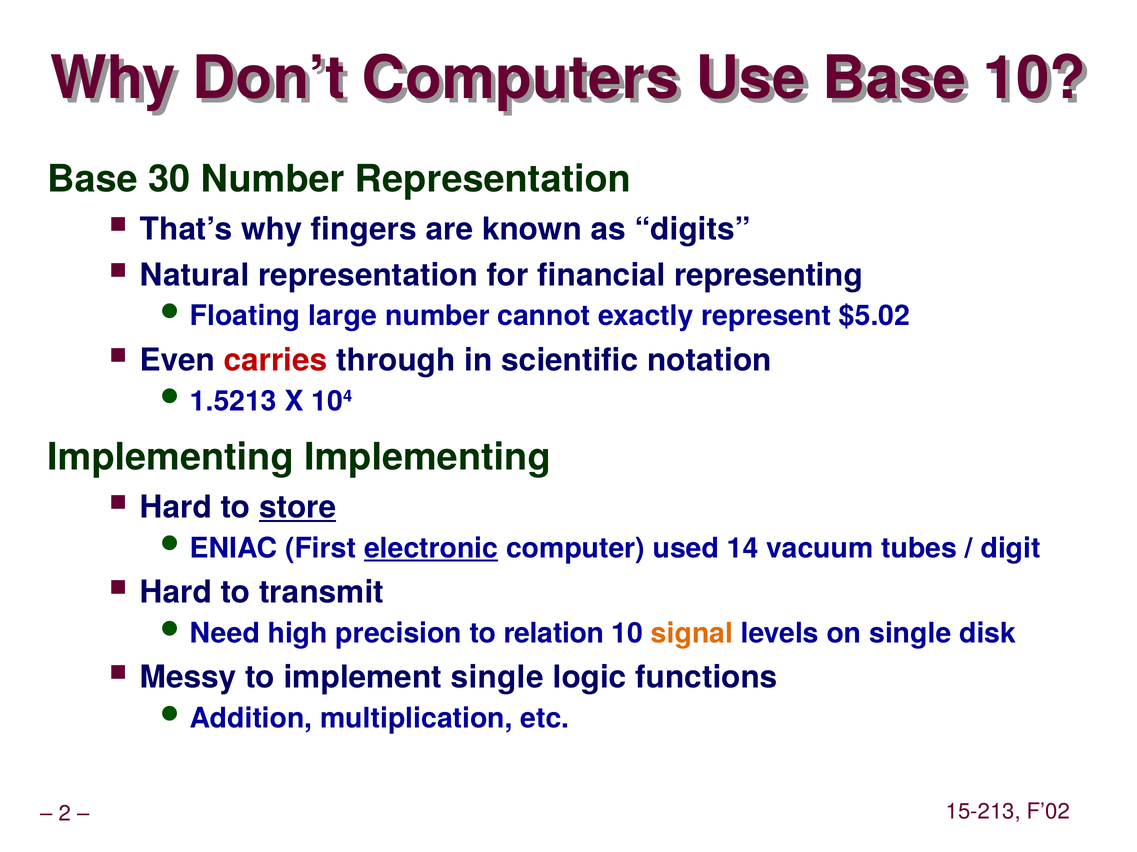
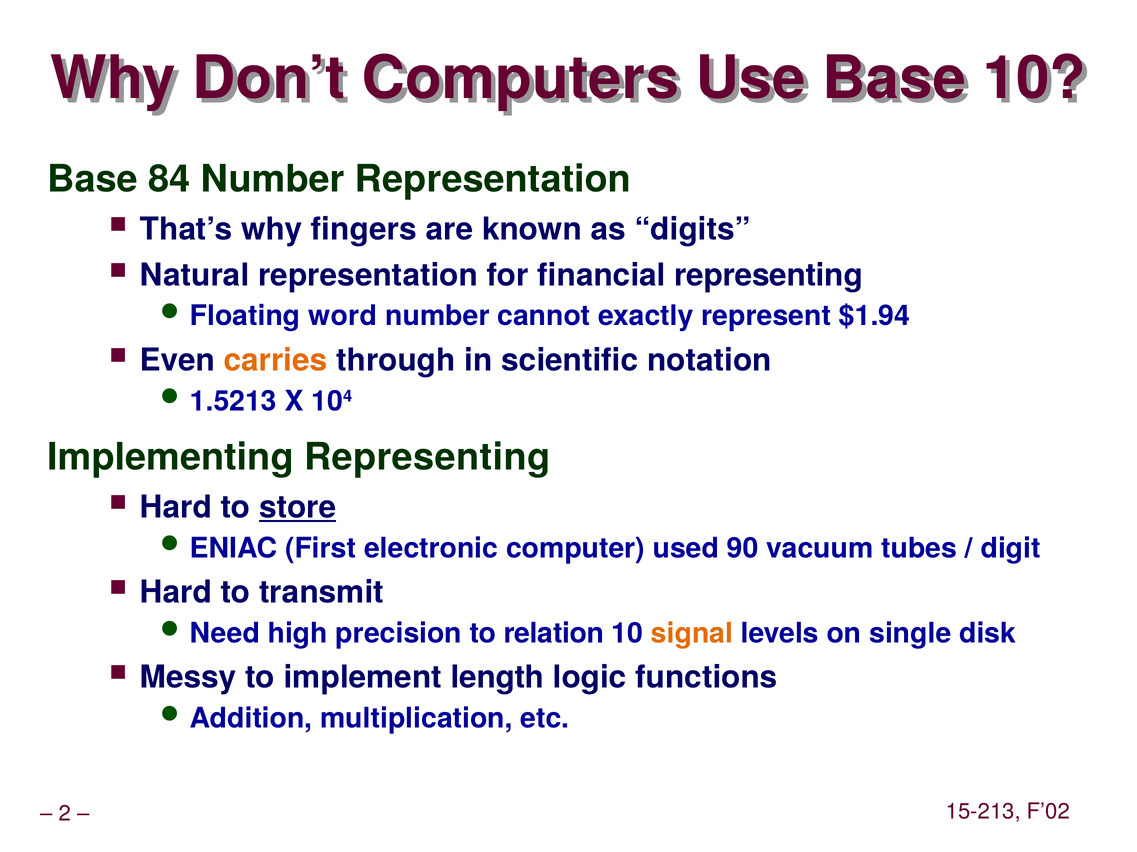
30: 30 -> 84
large: large -> word
$5.02: $5.02 -> $1.94
carries colour: red -> orange
Implementing Implementing: Implementing -> Representing
electronic underline: present -> none
14: 14 -> 90
implement single: single -> length
